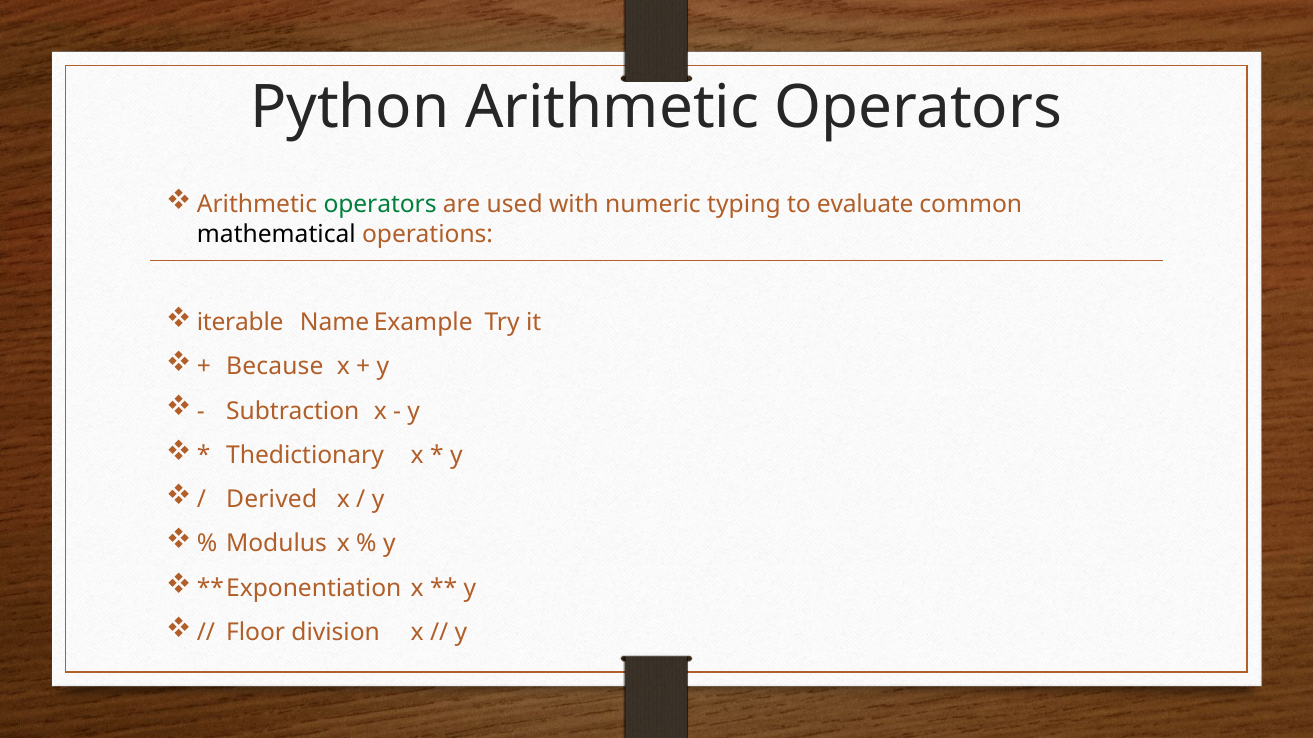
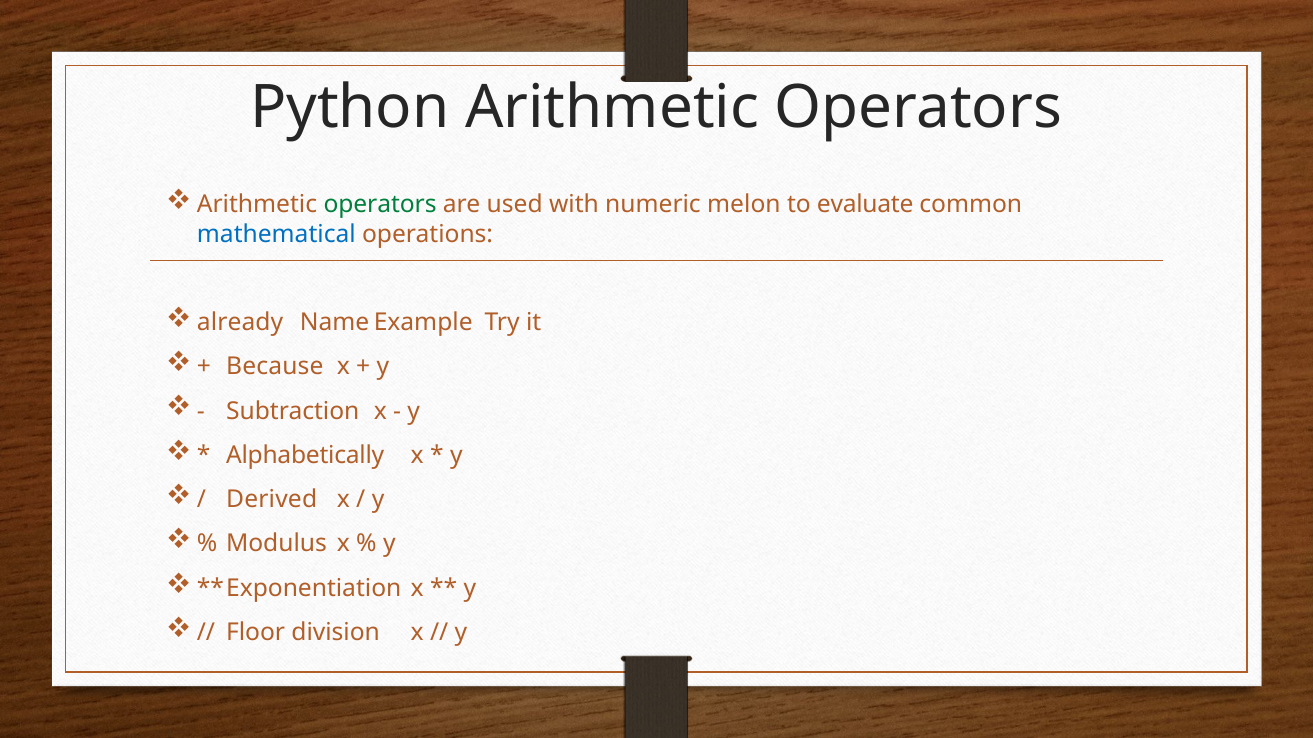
typing: typing -> melon
mathematical colour: black -> blue
iterable: iterable -> already
Thedictionary: Thedictionary -> Alphabetically
